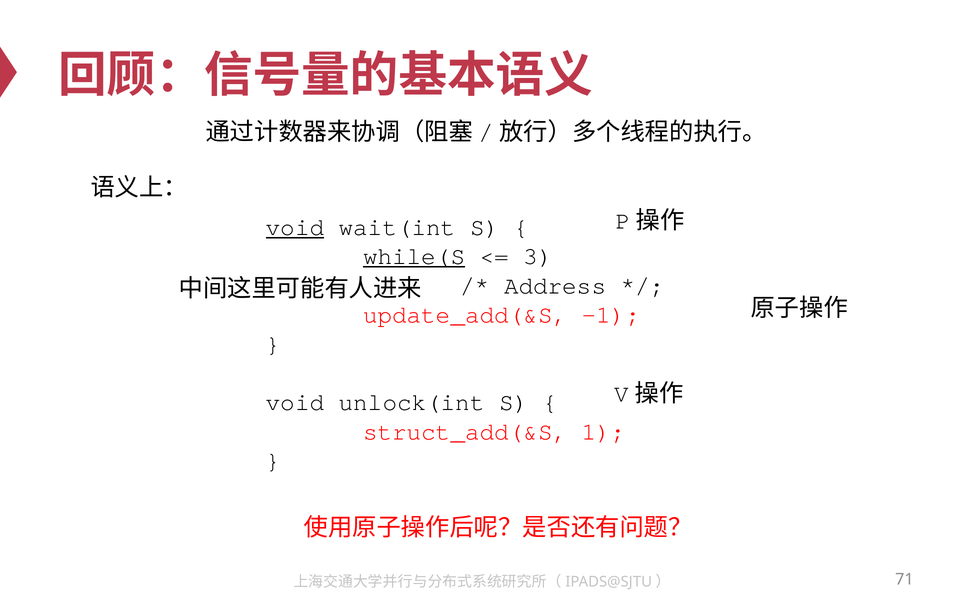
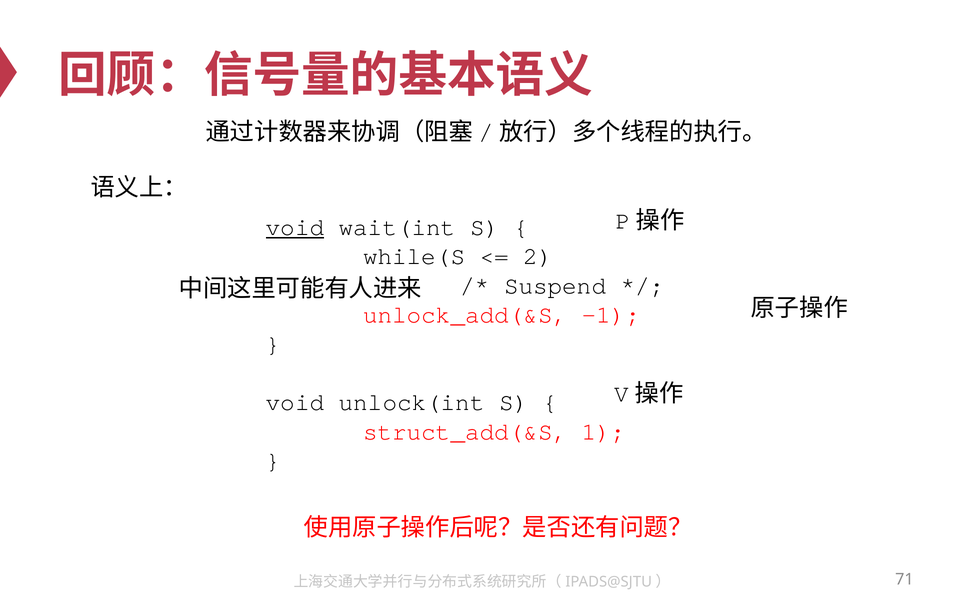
while(S underline: present -> none
3: 3 -> 2
Address: Address -> Suspend
update_add(&S: update_add(&S -> unlock_add(&S
